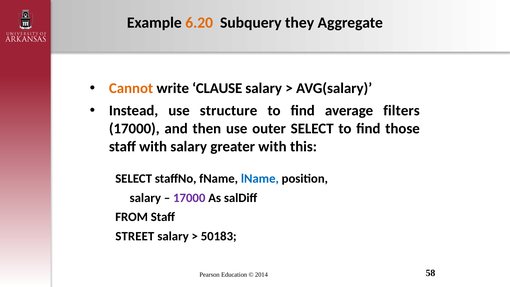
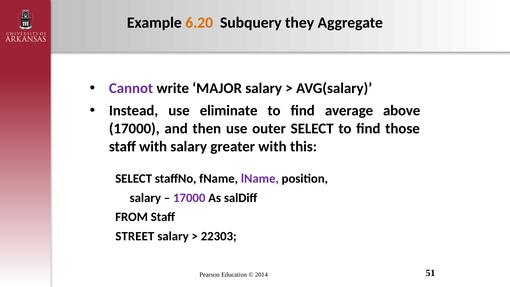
Cannot colour: orange -> purple
CLAUSE: CLAUSE -> MAJOR
structure: structure -> eliminate
filters: filters -> above
lName colour: blue -> purple
50183: 50183 -> 22303
58: 58 -> 51
